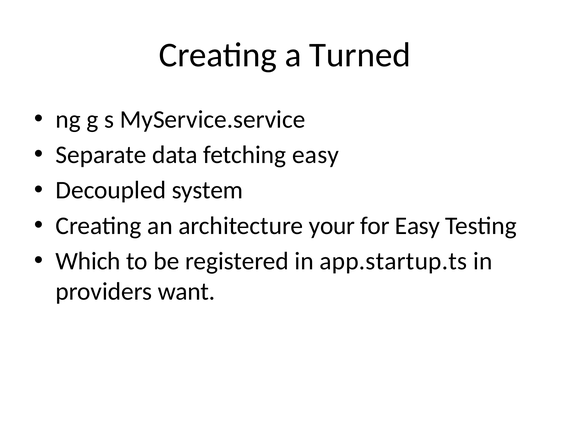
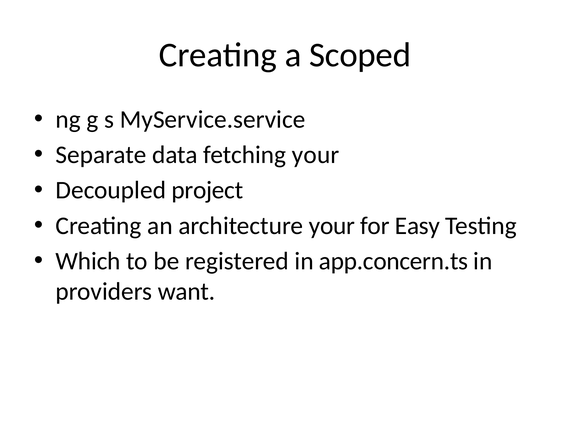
Turned: Turned -> Scoped
fetching easy: easy -> your
system: system -> project
app.startup.ts: app.startup.ts -> app.concern.ts
